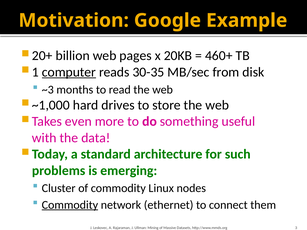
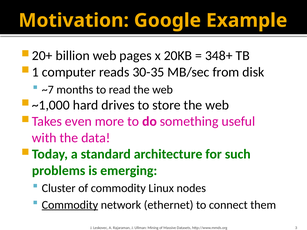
460+: 460+ -> 348+
computer underline: present -> none
~3: ~3 -> ~7
